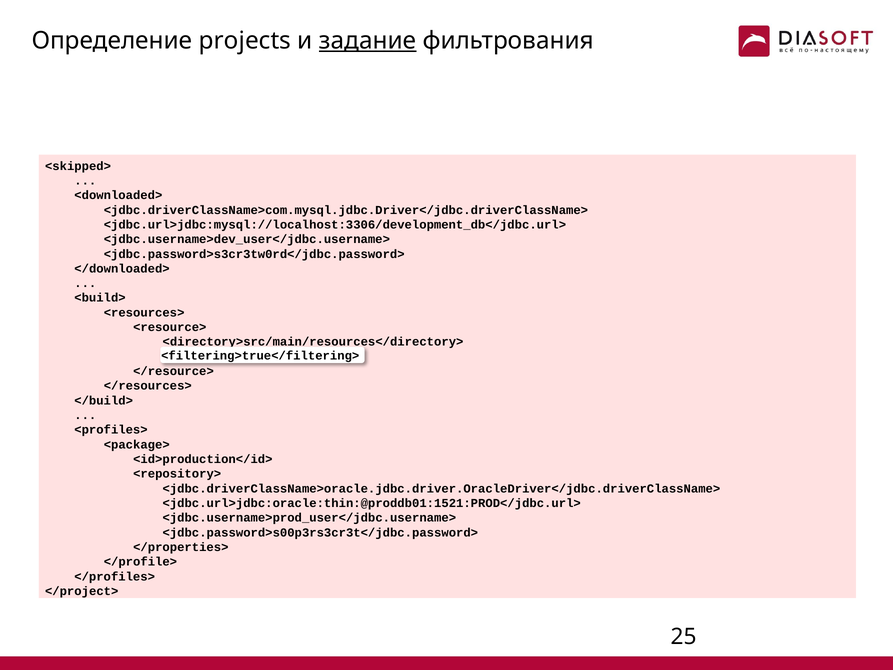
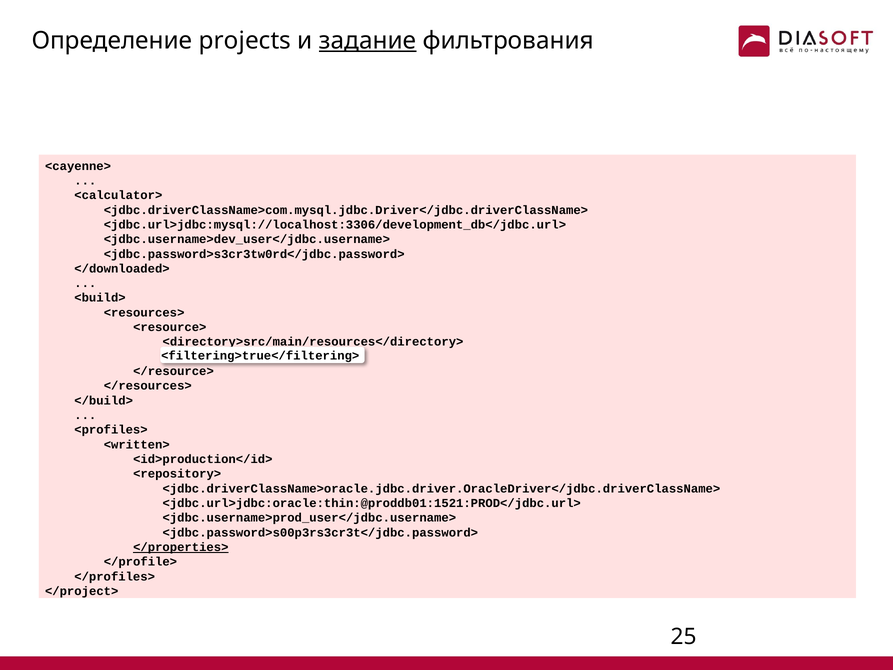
<skipped>: <skipped> -> <cayenne>
<downloaded>: <downloaded> -> <calculator>
<package>: <package> -> <written>
</properties> underline: none -> present
